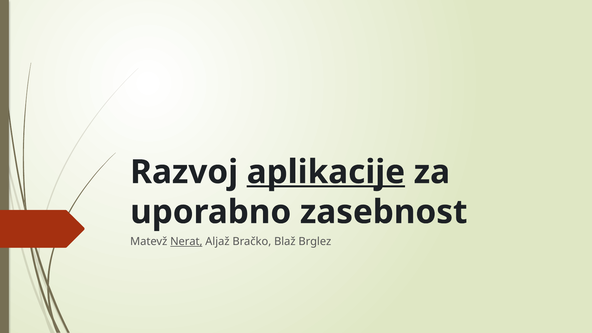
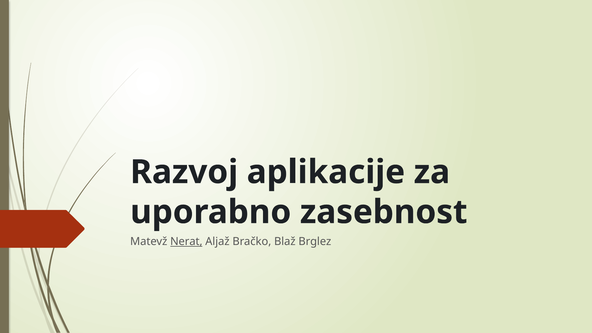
aplikacije underline: present -> none
